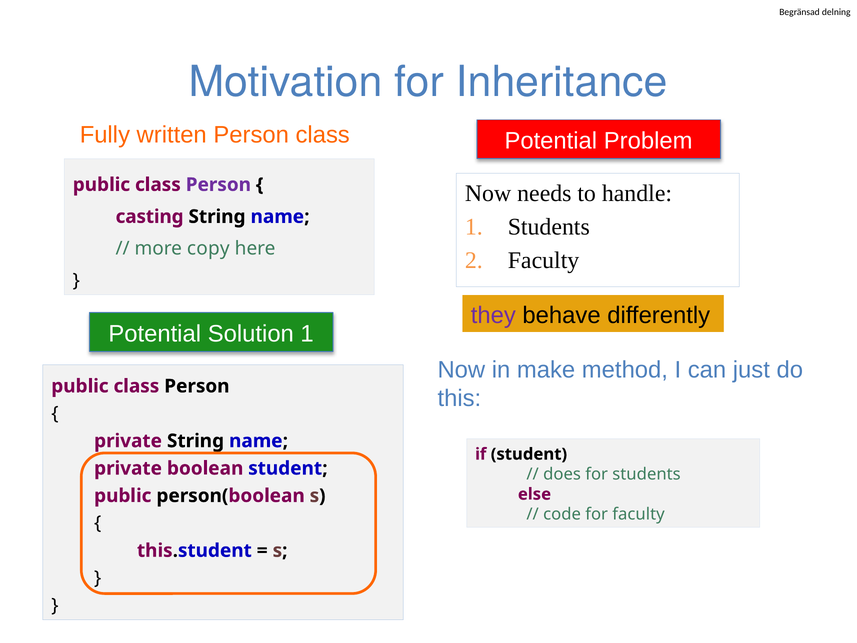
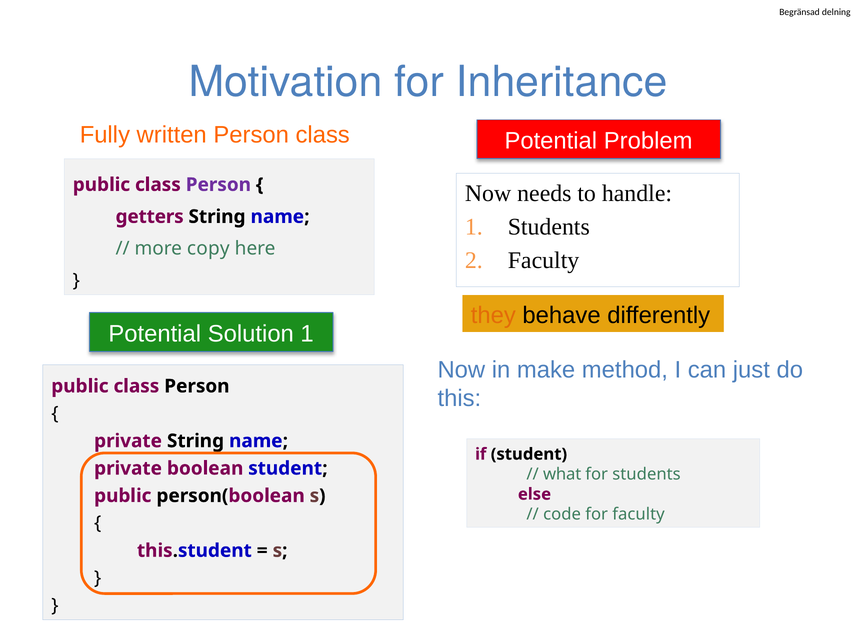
casting: casting -> getters
they colour: purple -> orange
does: does -> what
